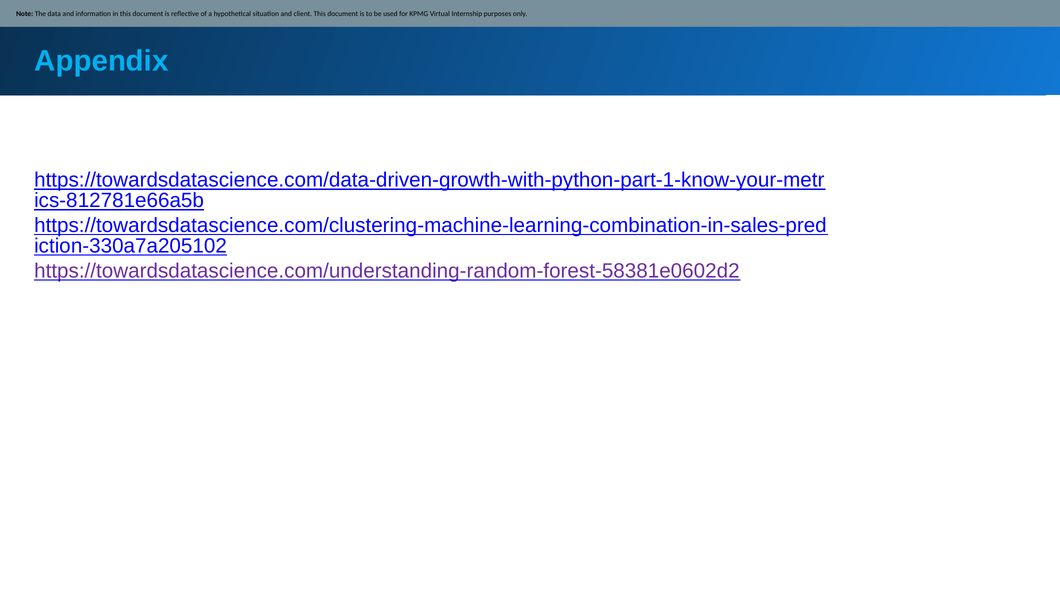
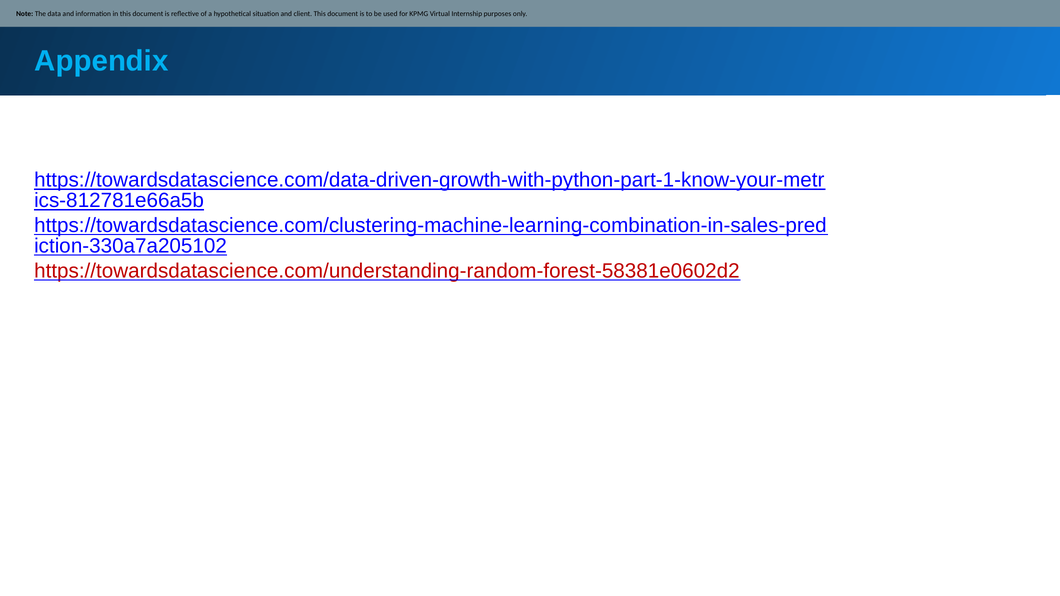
https://towardsdatascience.com/understanding-random-forest-58381e0602d2 colour: purple -> red
